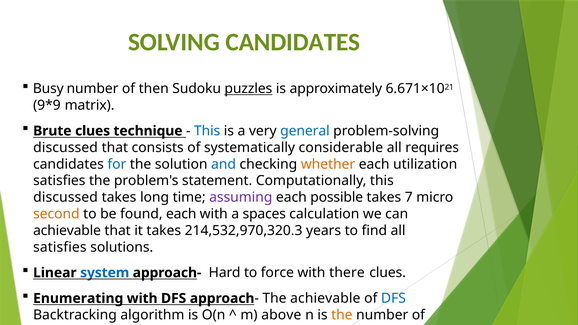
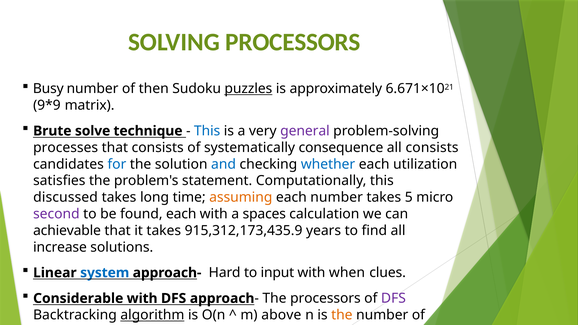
SOLVING CANDIDATES: CANDIDATES -> PROCESSORS
Brute clues: clues -> solve
general colour: blue -> purple
discussed at (66, 148): discussed -> processes
considerable: considerable -> consequence
all requires: requires -> consists
whether colour: orange -> blue
assuming colour: purple -> orange
each possible: possible -> number
7: 7 -> 5
second colour: orange -> purple
214,532,970,320.3: 214,532,970,320.3 -> 915,312,173,435.9
satisfies at (60, 247): satisfies -> increase
force: force -> input
there: there -> when
Enumerating: Enumerating -> Considerable
The achievable: achievable -> processors
DFS at (393, 298) colour: blue -> purple
algorithm underline: none -> present
